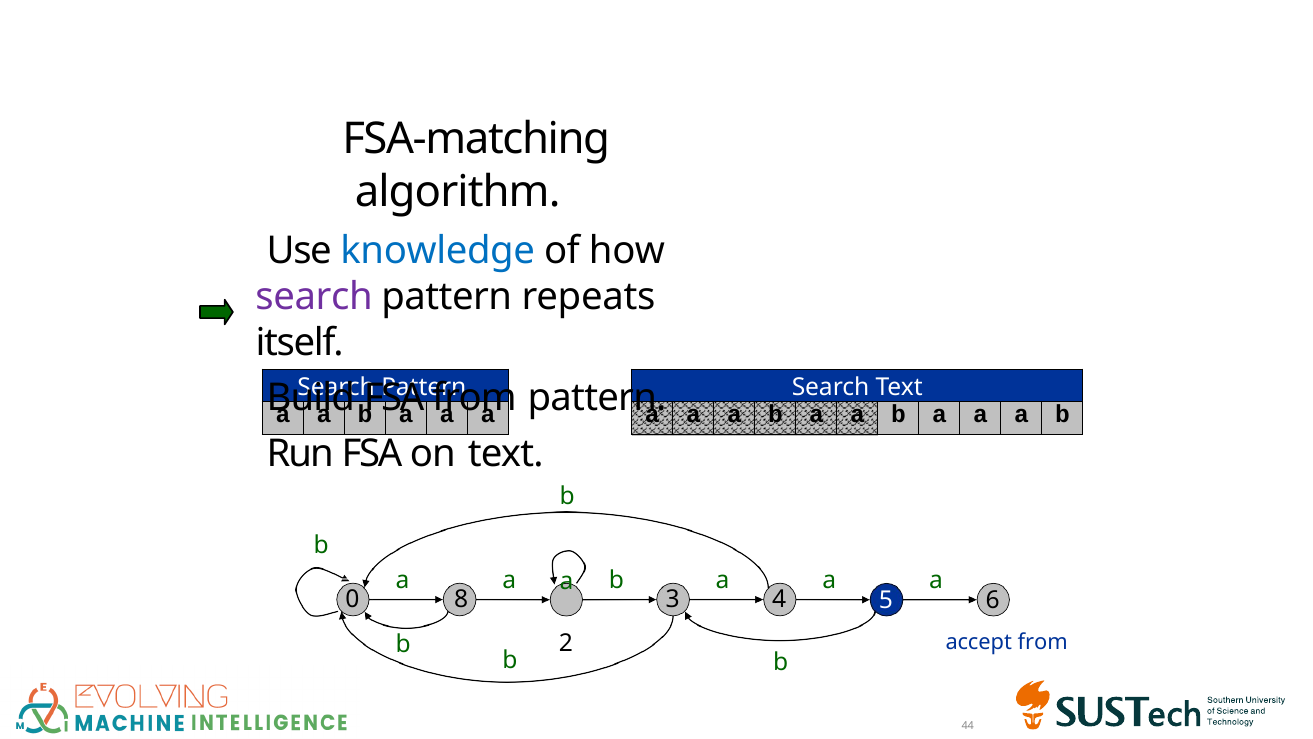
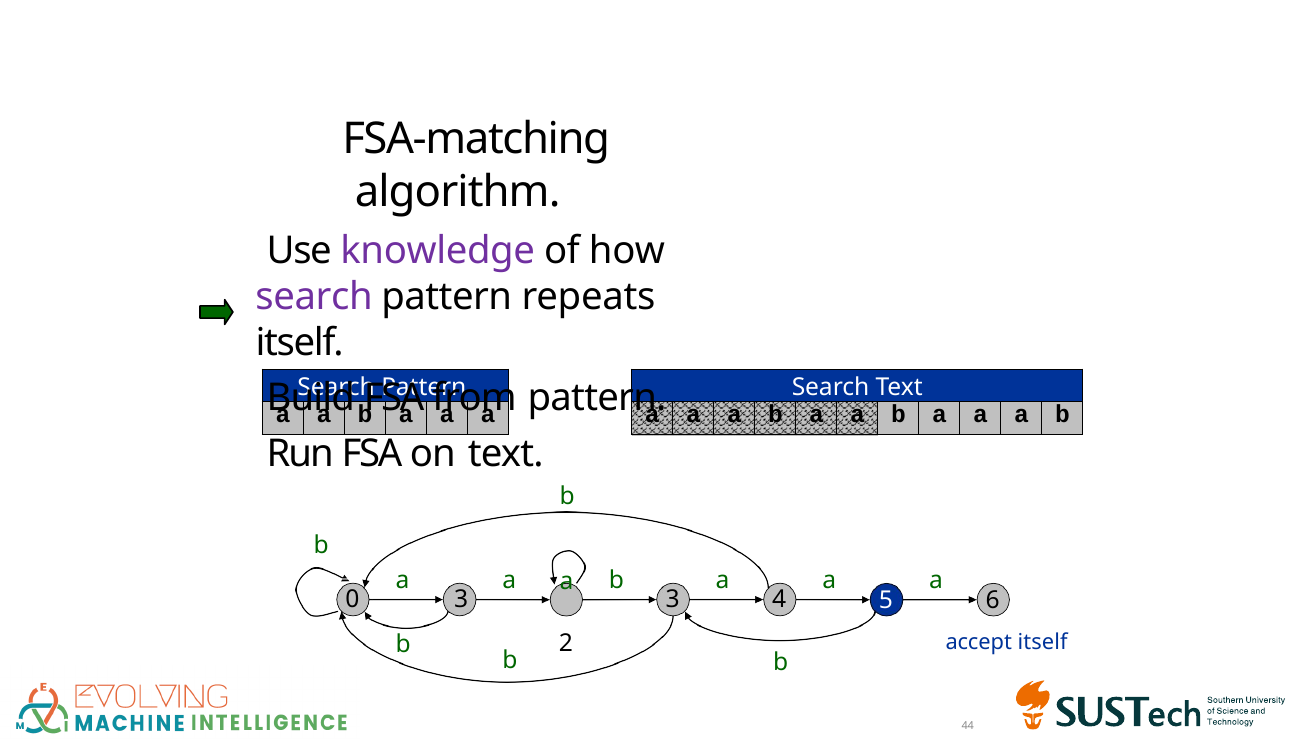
knowledge colour: blue -> purple
0 8: 8 -> 3
accept from: from -> itself
